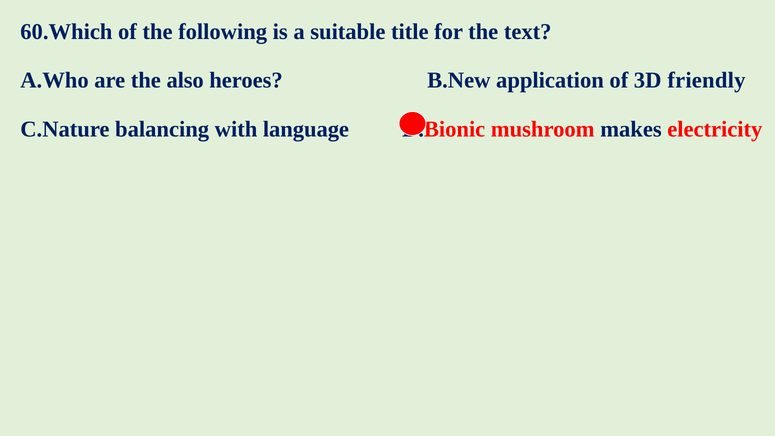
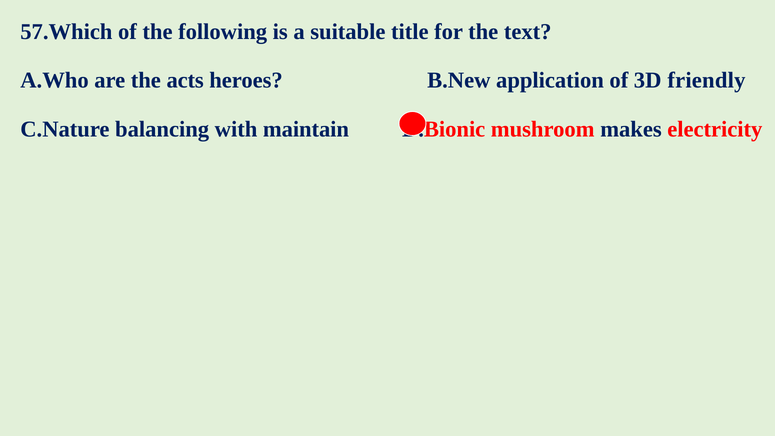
60.Which: 60.Which -> 57.Which
also: also -> acts
language: language -> maintain
